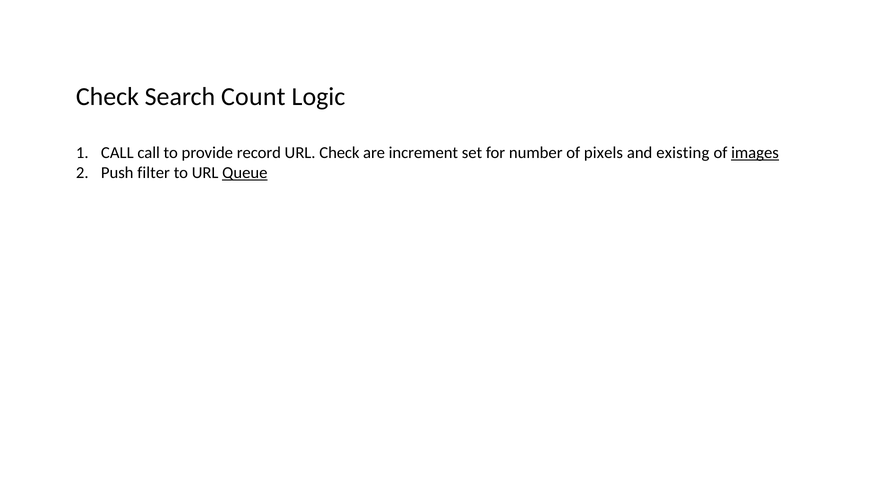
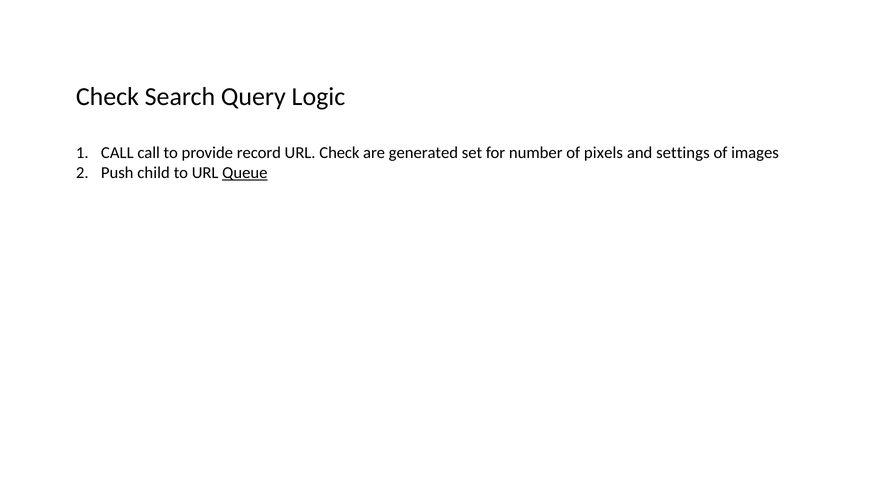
Count: Count -> Query
increment: increment -> generated
existing: existing -> settings
images underline: present -> none
filter: filter -> child
